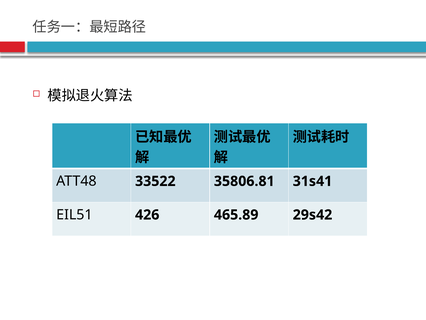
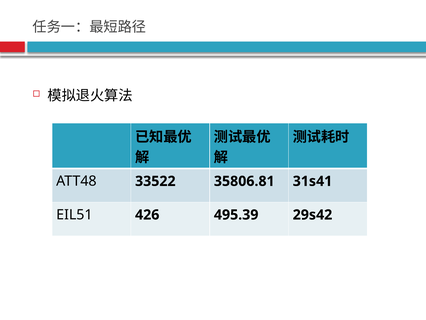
465.89: 465.89 -> 495.39
